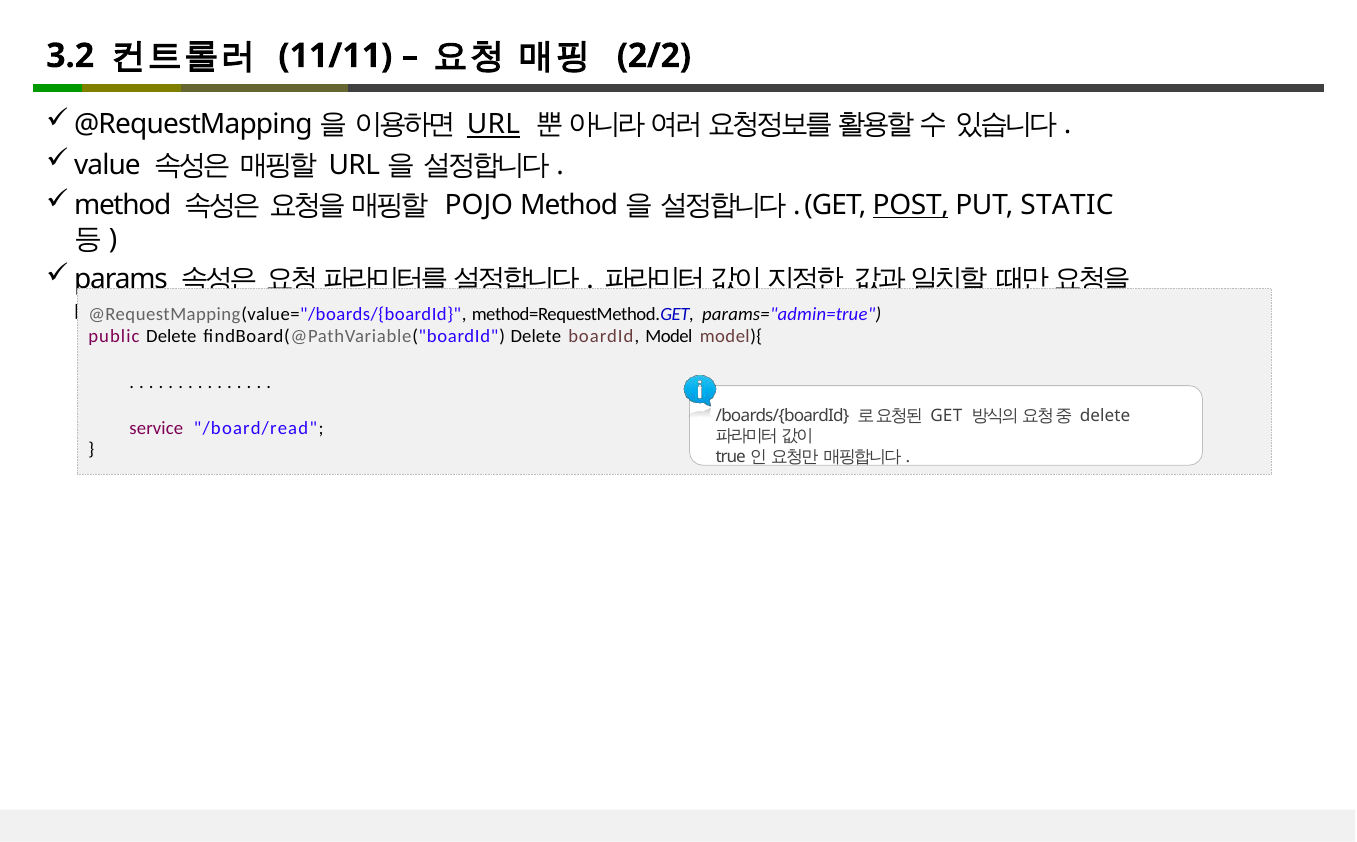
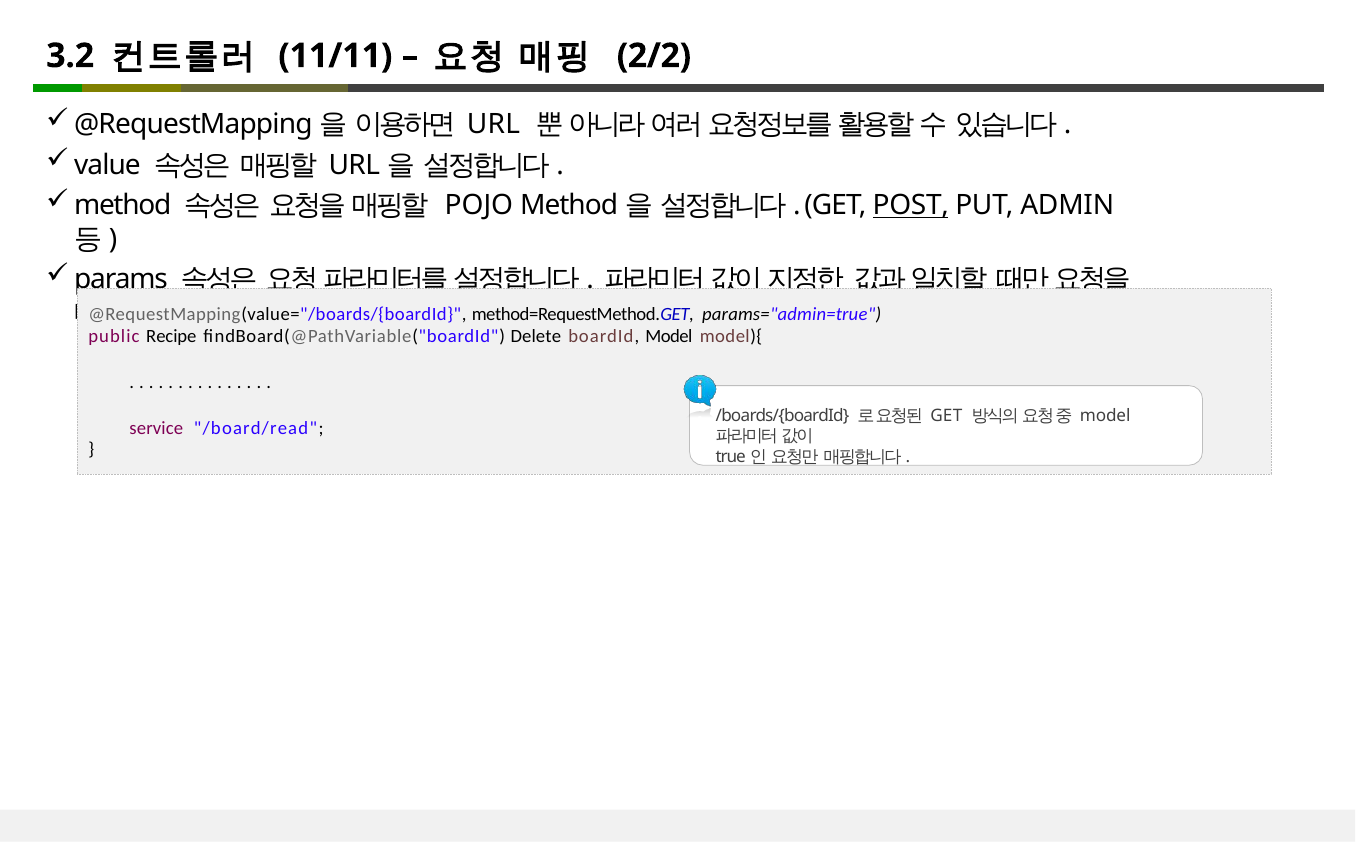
URL underline: present -> none
STATIC: STATIC -> ADMIN
public Delete: Delete -> Recipe
delete at (1105, 416): delete -> model
